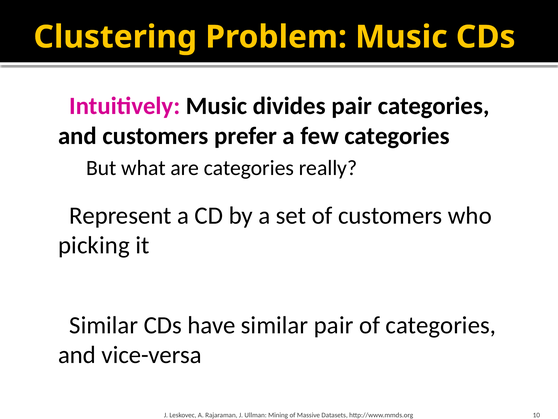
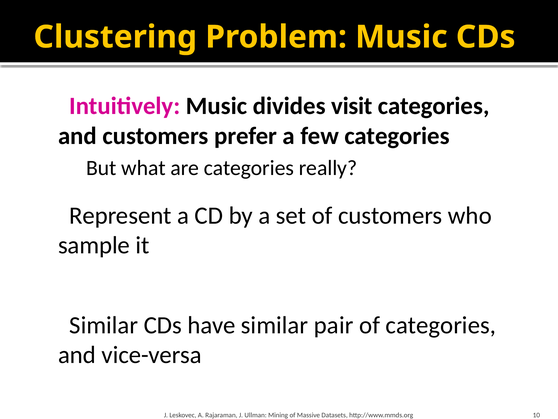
divides pair: pair -> visit
picking: picking -> sample
